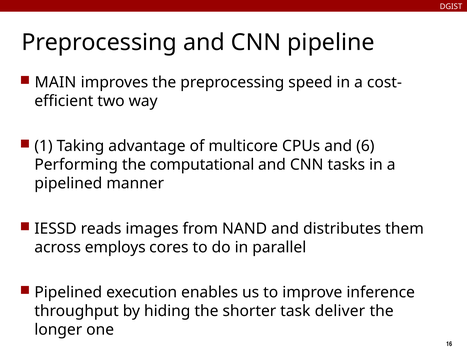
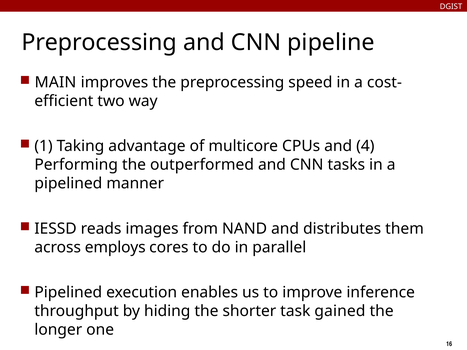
6: 6 -> 4
computational: computational -> outperformed
deliver: deliver -> gained
